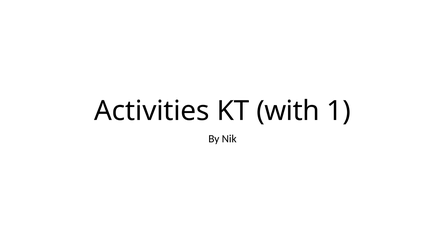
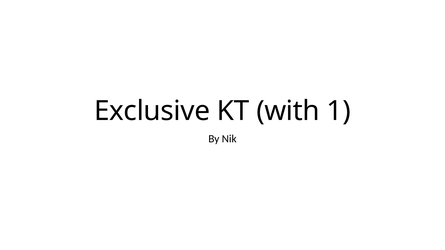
Activities: Activities -> Exclusive
